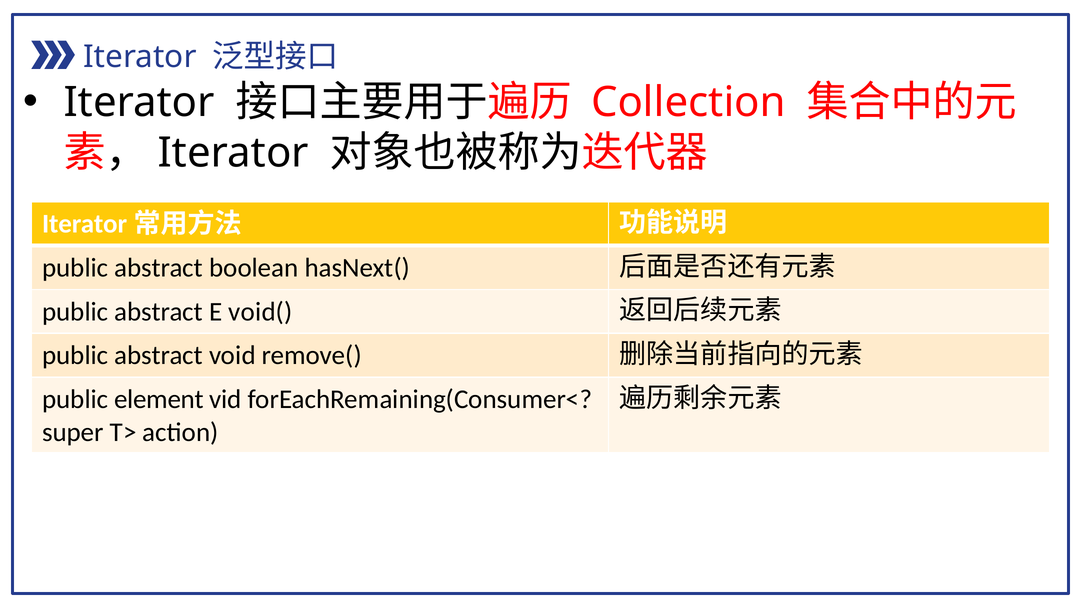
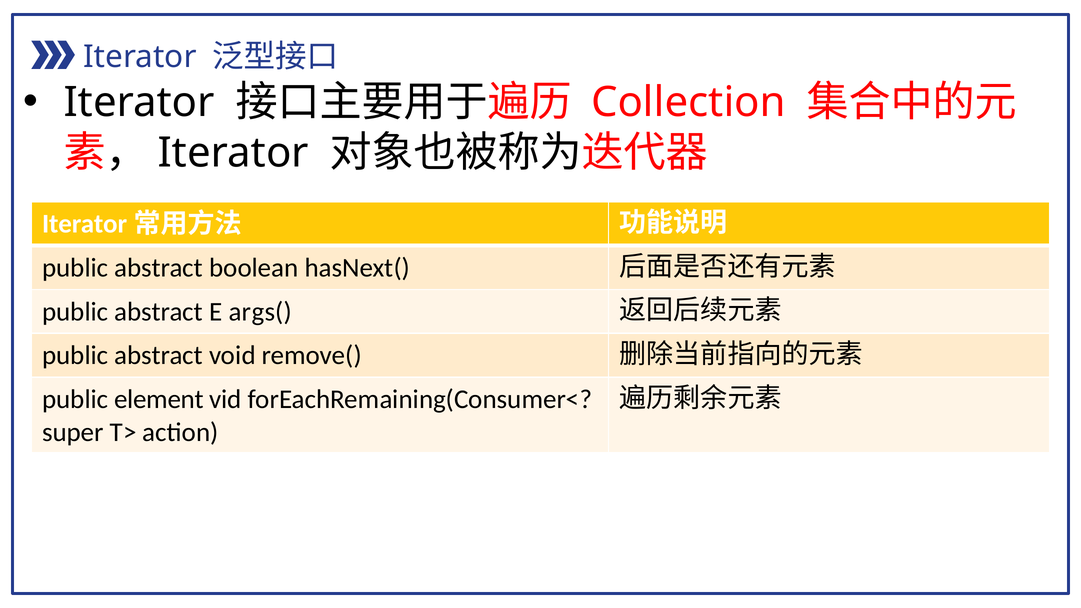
void(: void( -> args(
